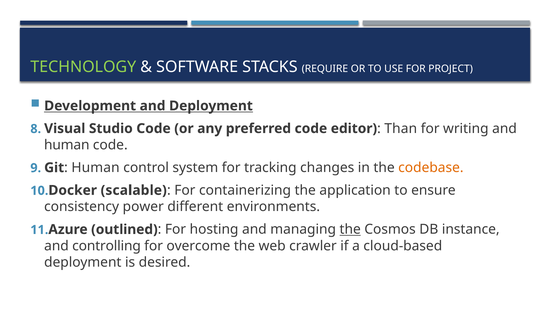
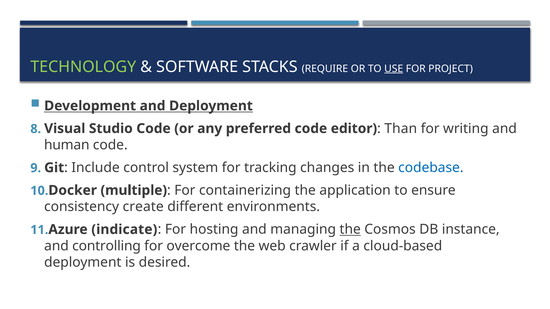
USE underline: none -> present
Human at (95, 168): Human -> Include
codebase colour: orange -> blue
scalable: scalable -> multiple
power: power -> create
outlined: outlined -> indicate
